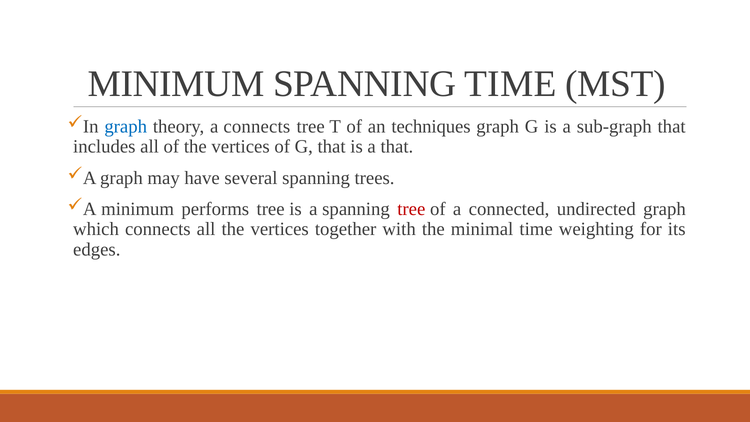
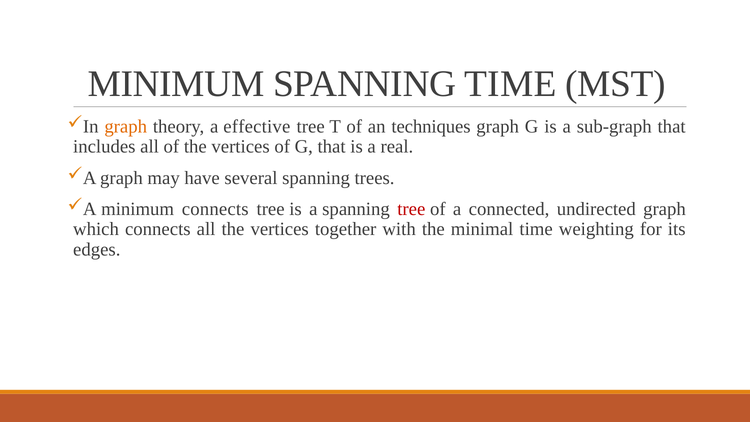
graph at (126, 126) colour: blue -> orange
a connects: connects -> effective
a that: that -> real
minimum performs: performs -> connects
